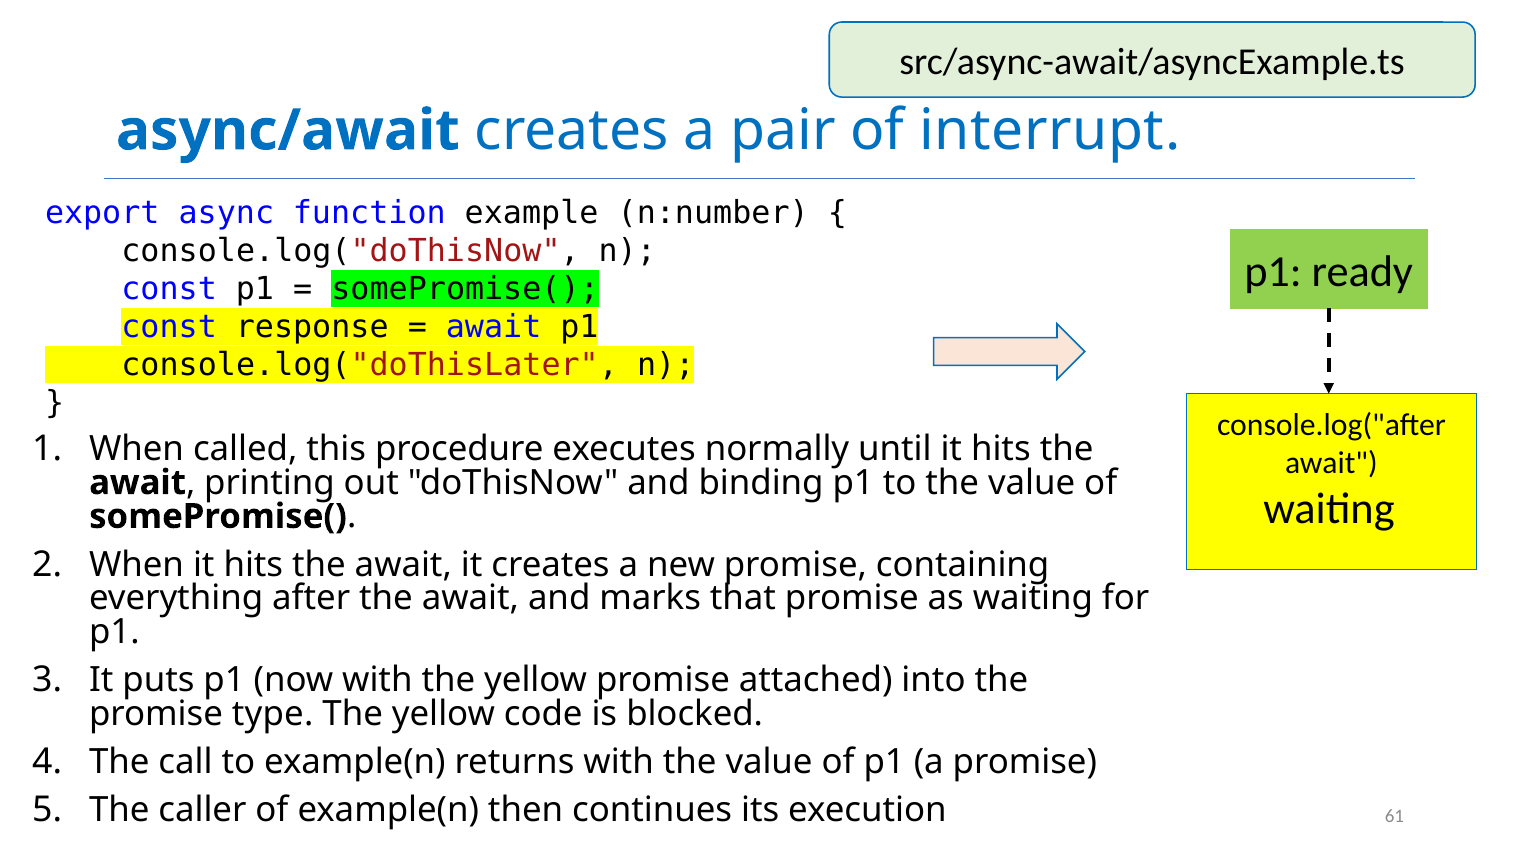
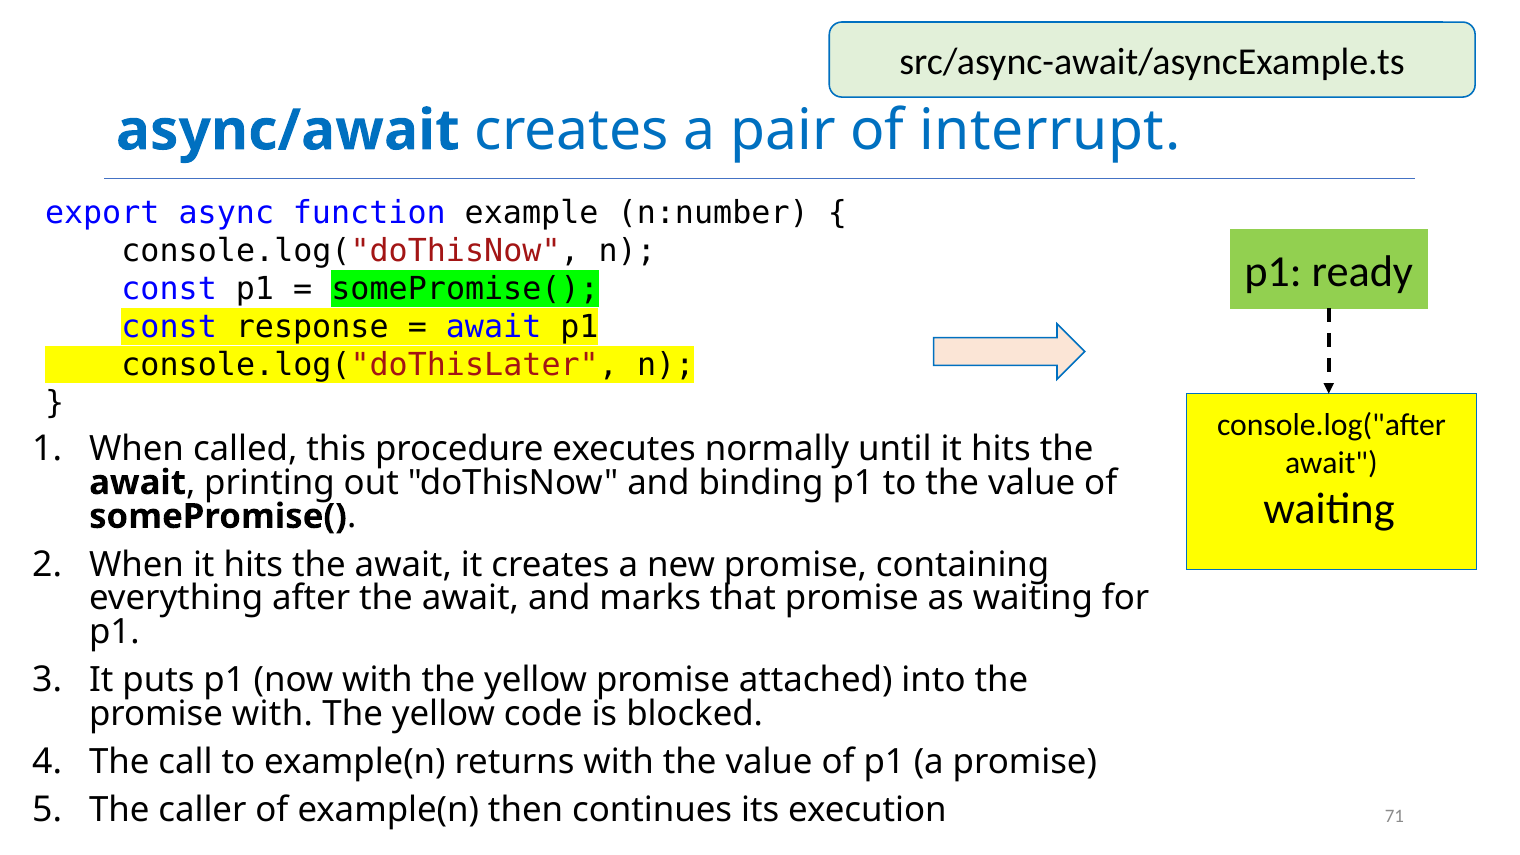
promise type: type -> with
61: 61 -> 71
